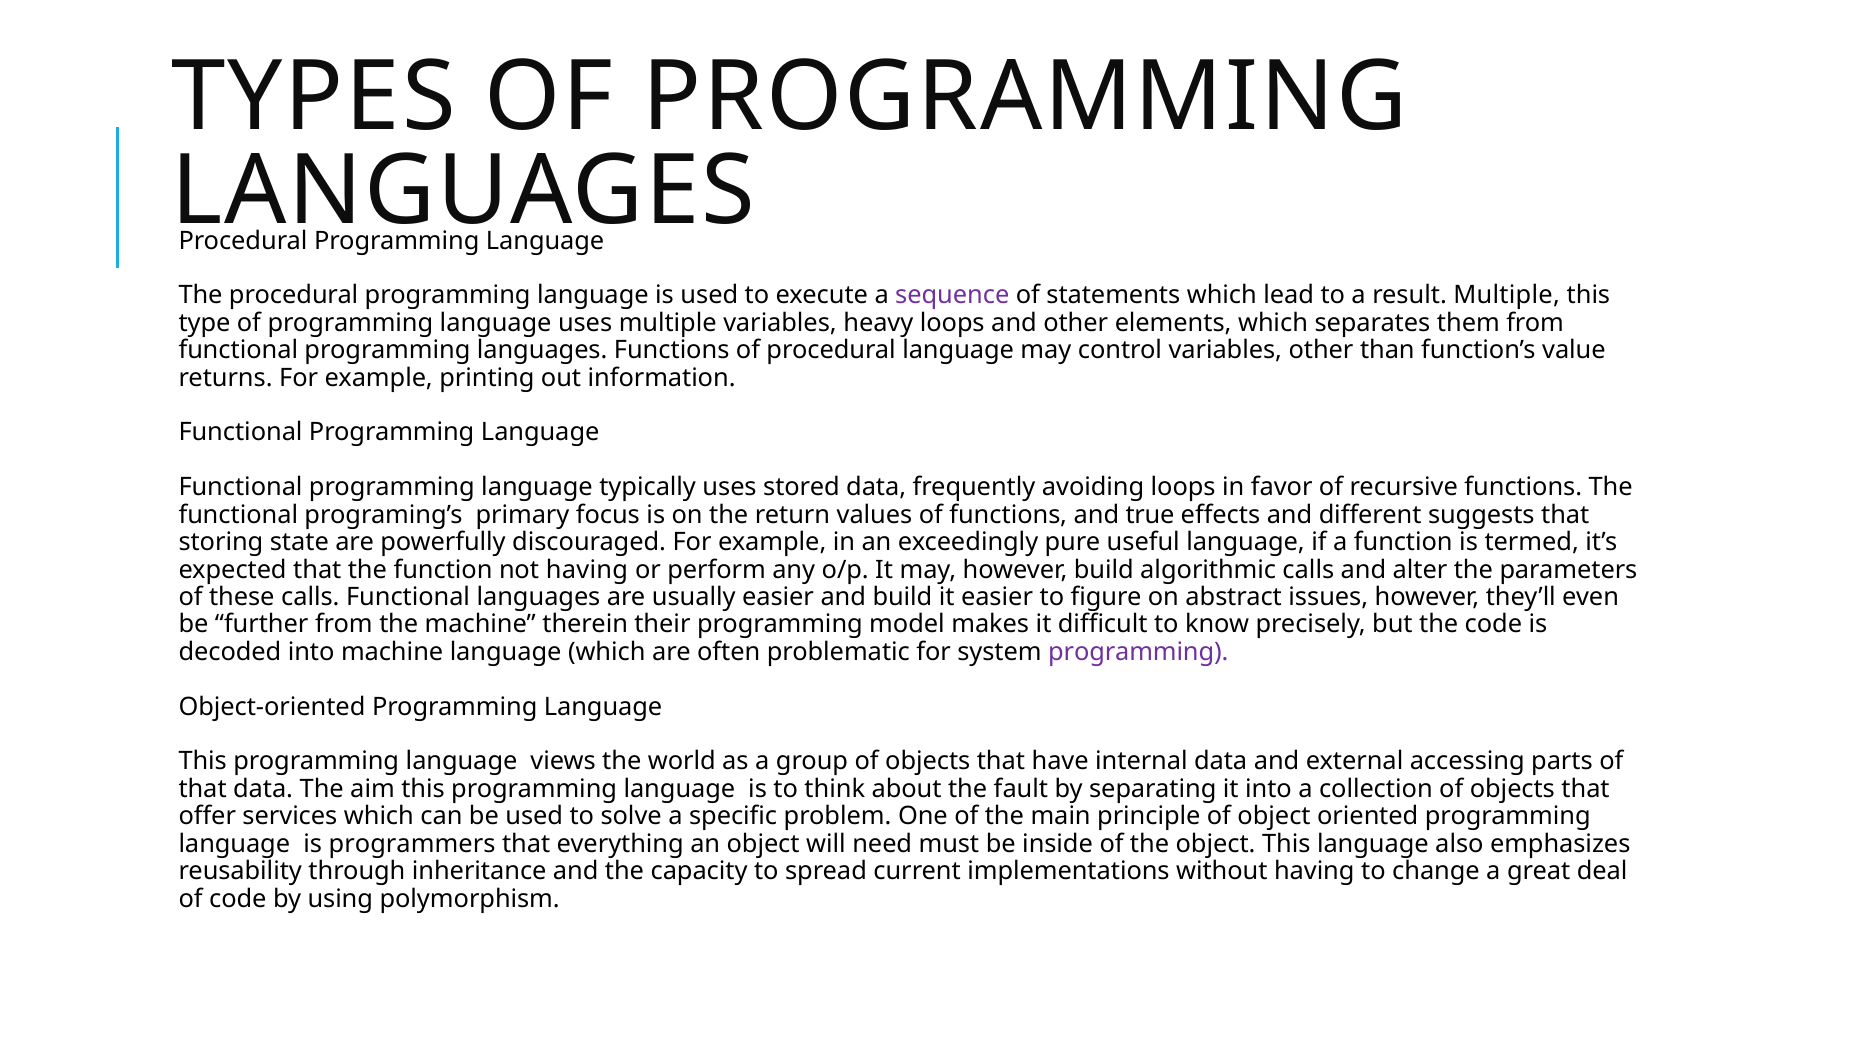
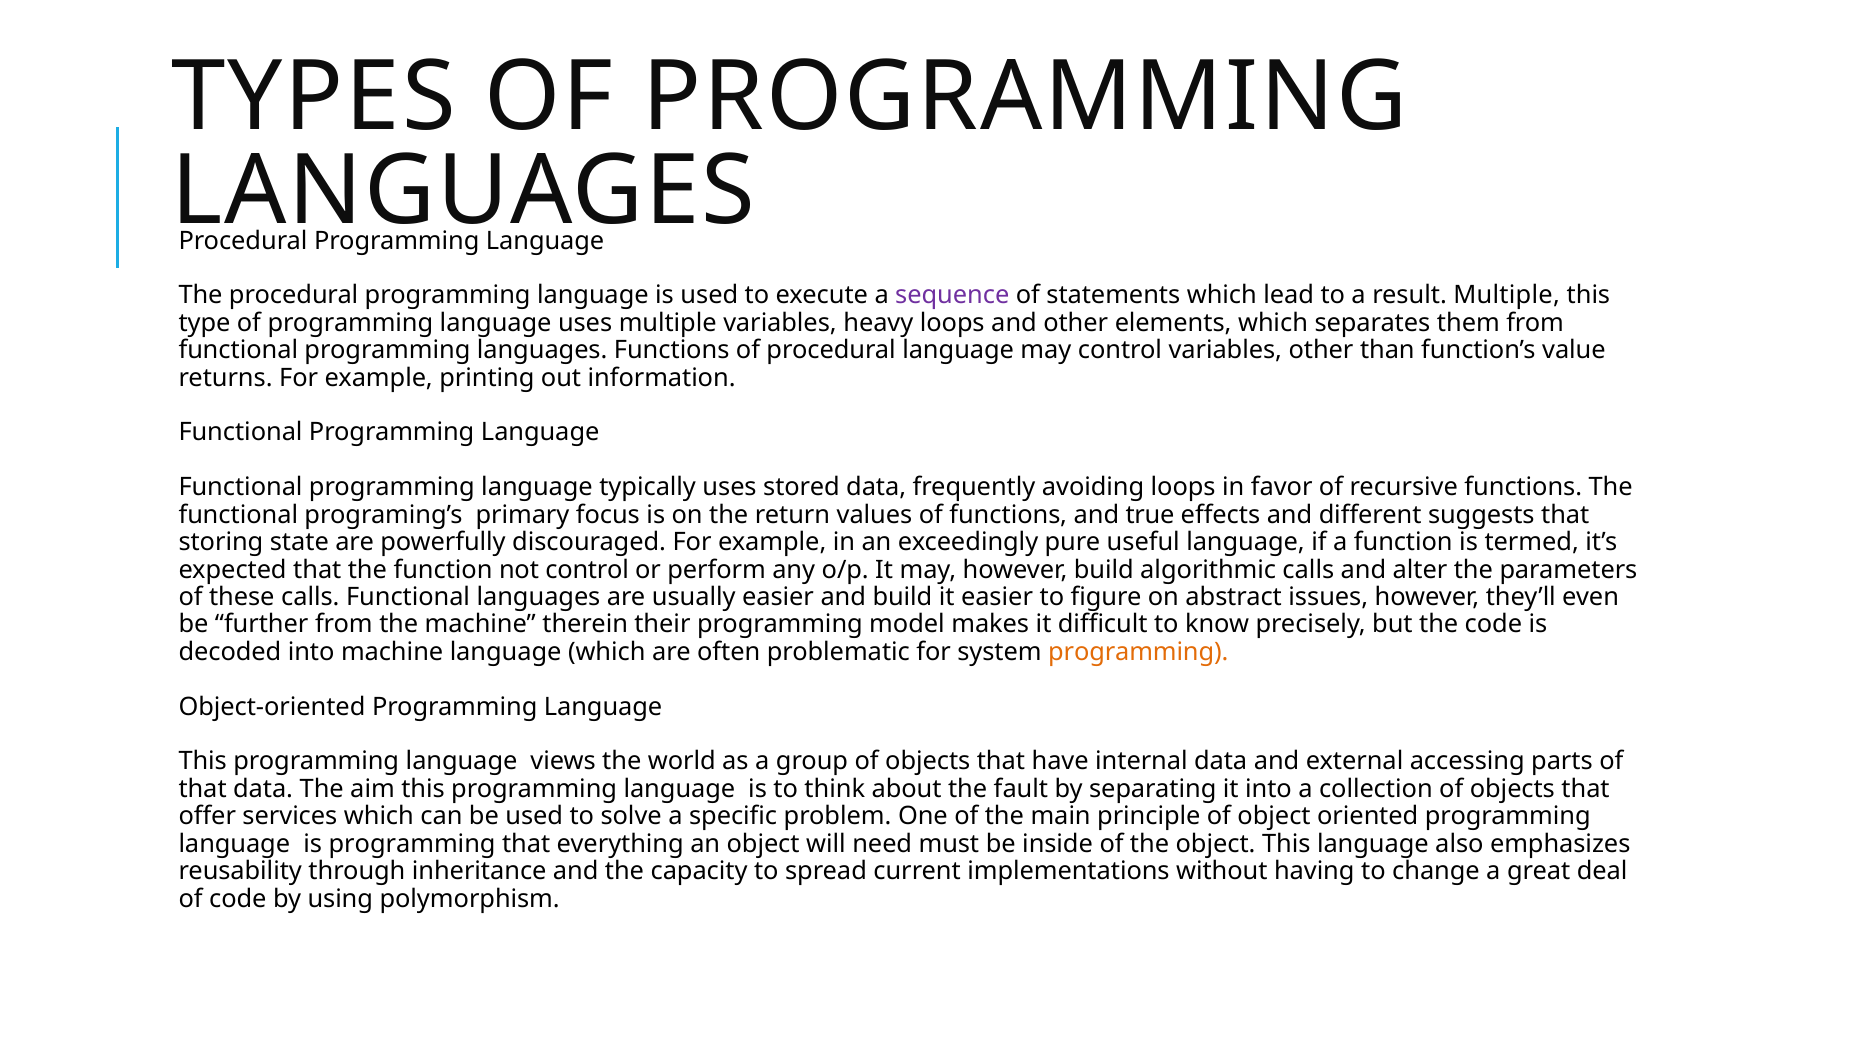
not having: having -> control
programming at (1138, 652) colour: purple -> orange
is programmers: programmers -> programming
